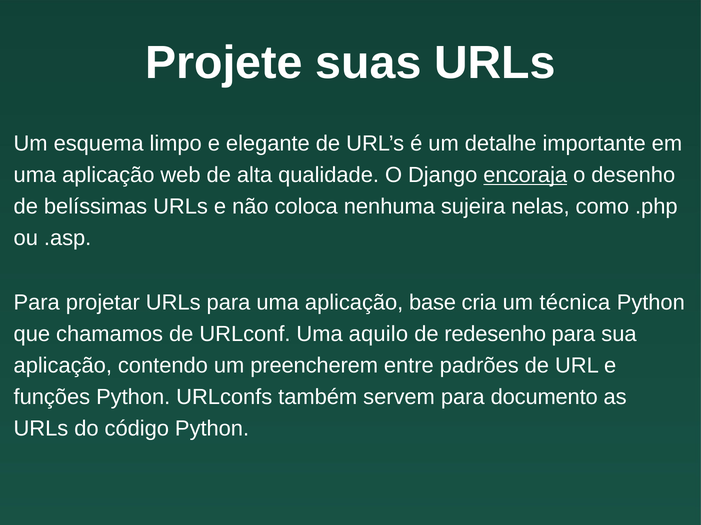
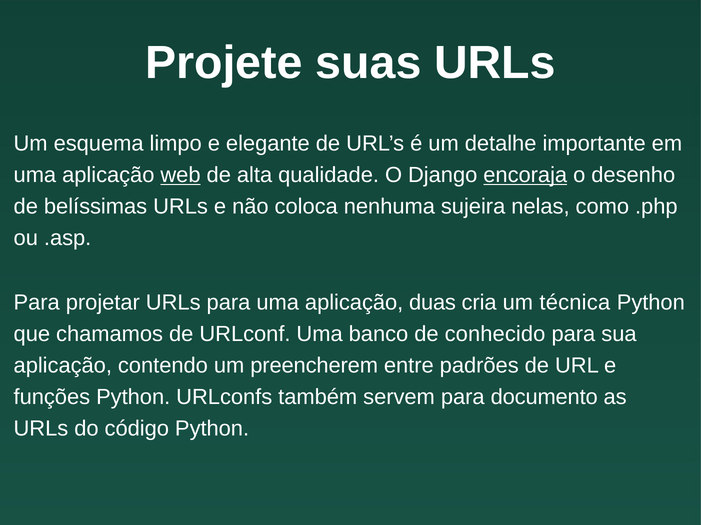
web underline: none -> present
base: base -> duas
aquilo: aquilo -> banco
redesenho: redesenho -> conhecido
